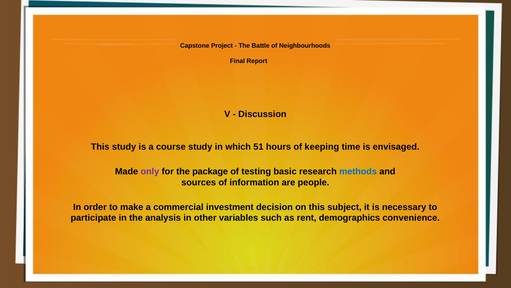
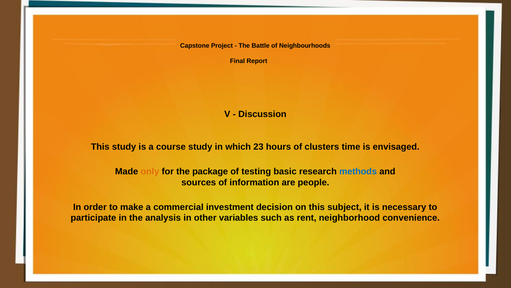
51: 51 -> 23
keeping: keeping -> clusters
only colour: purple -> orange
demographics: demographics -> neighborhood
